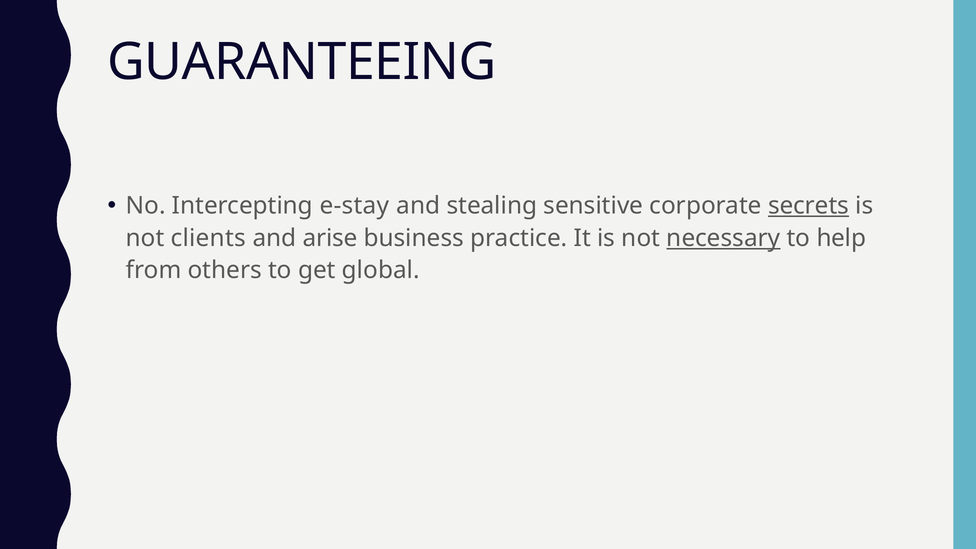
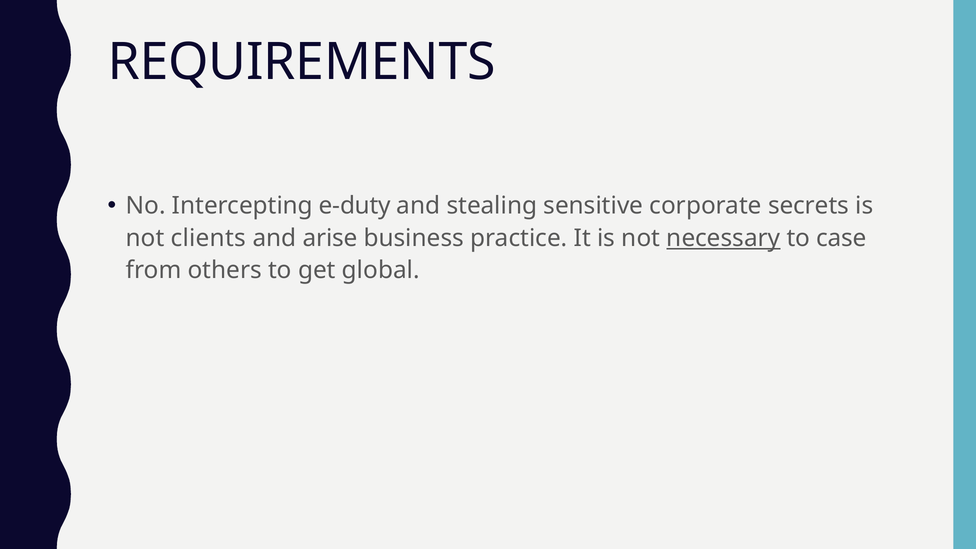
GUARANTEEING: GUARANTEEING -> REQUIREMENTS
e-stay: e-stay -> e-duty
secrets underline: present -> none
help: help -> case
